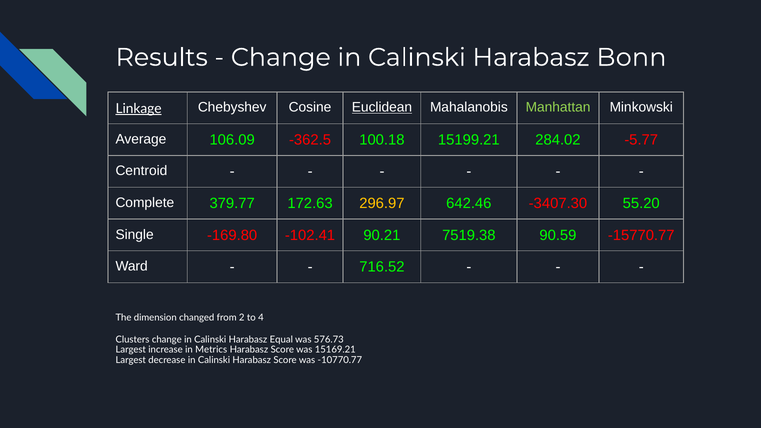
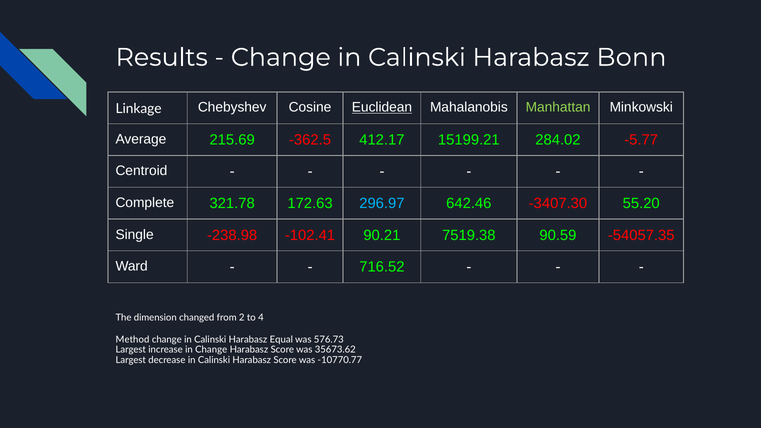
Linkage underline: present -> none
106.09: 106.09 -> 215.69
100.18: 100.18 -> 412.17
379.77: 379.77 -> 321.78
296.97 colour: yellow -> light blue
-169.80: -169.80 -> -238.98
-15770.77: -15770.77 -> -54057.35
Clusters: Clusters -> Method
in Metrics: Metrics -> Change
15169.21: 15169.21 -> 35673.62
